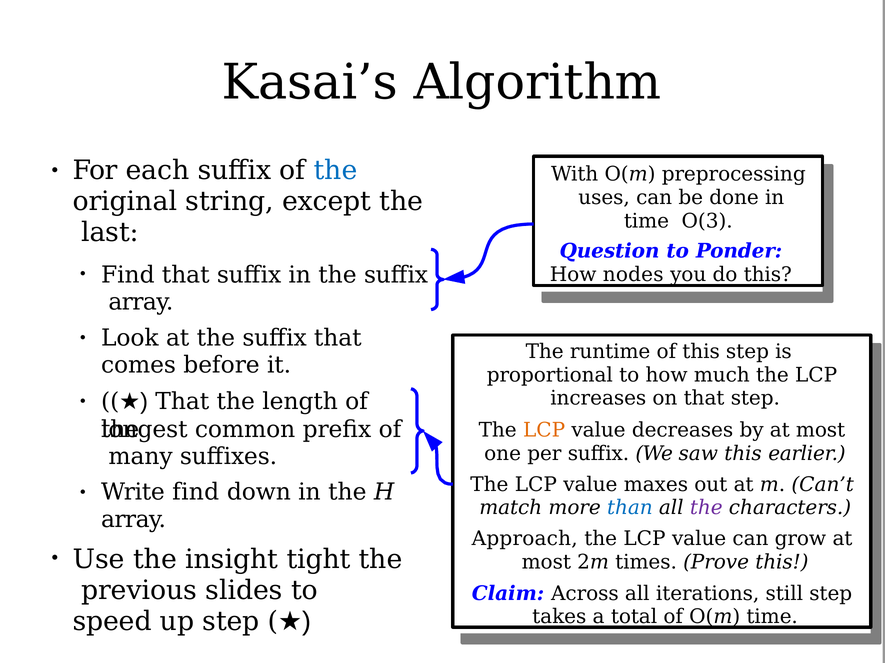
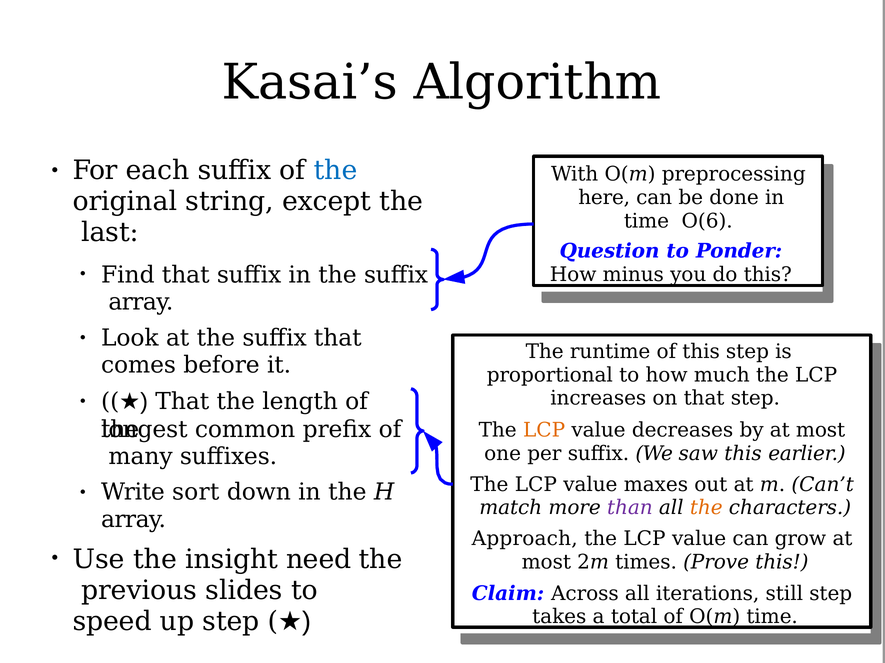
uses: uses -> here
O(3: O(3 -> O(6
nodes: nodes -> minus
Write find: find -> sort
than colour: blue -> purple
the at (706, 508) colour: purple -> orange
tight: tight -> need
